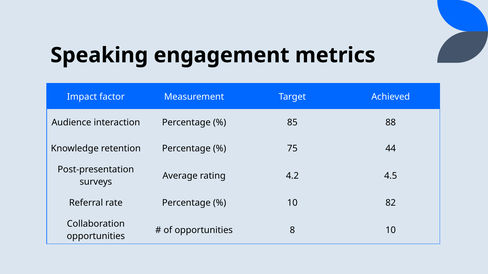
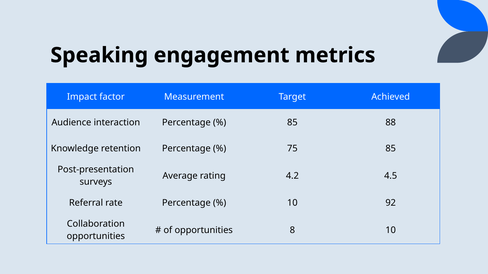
75 44: 44 -> 85
82: 82 -> 92
